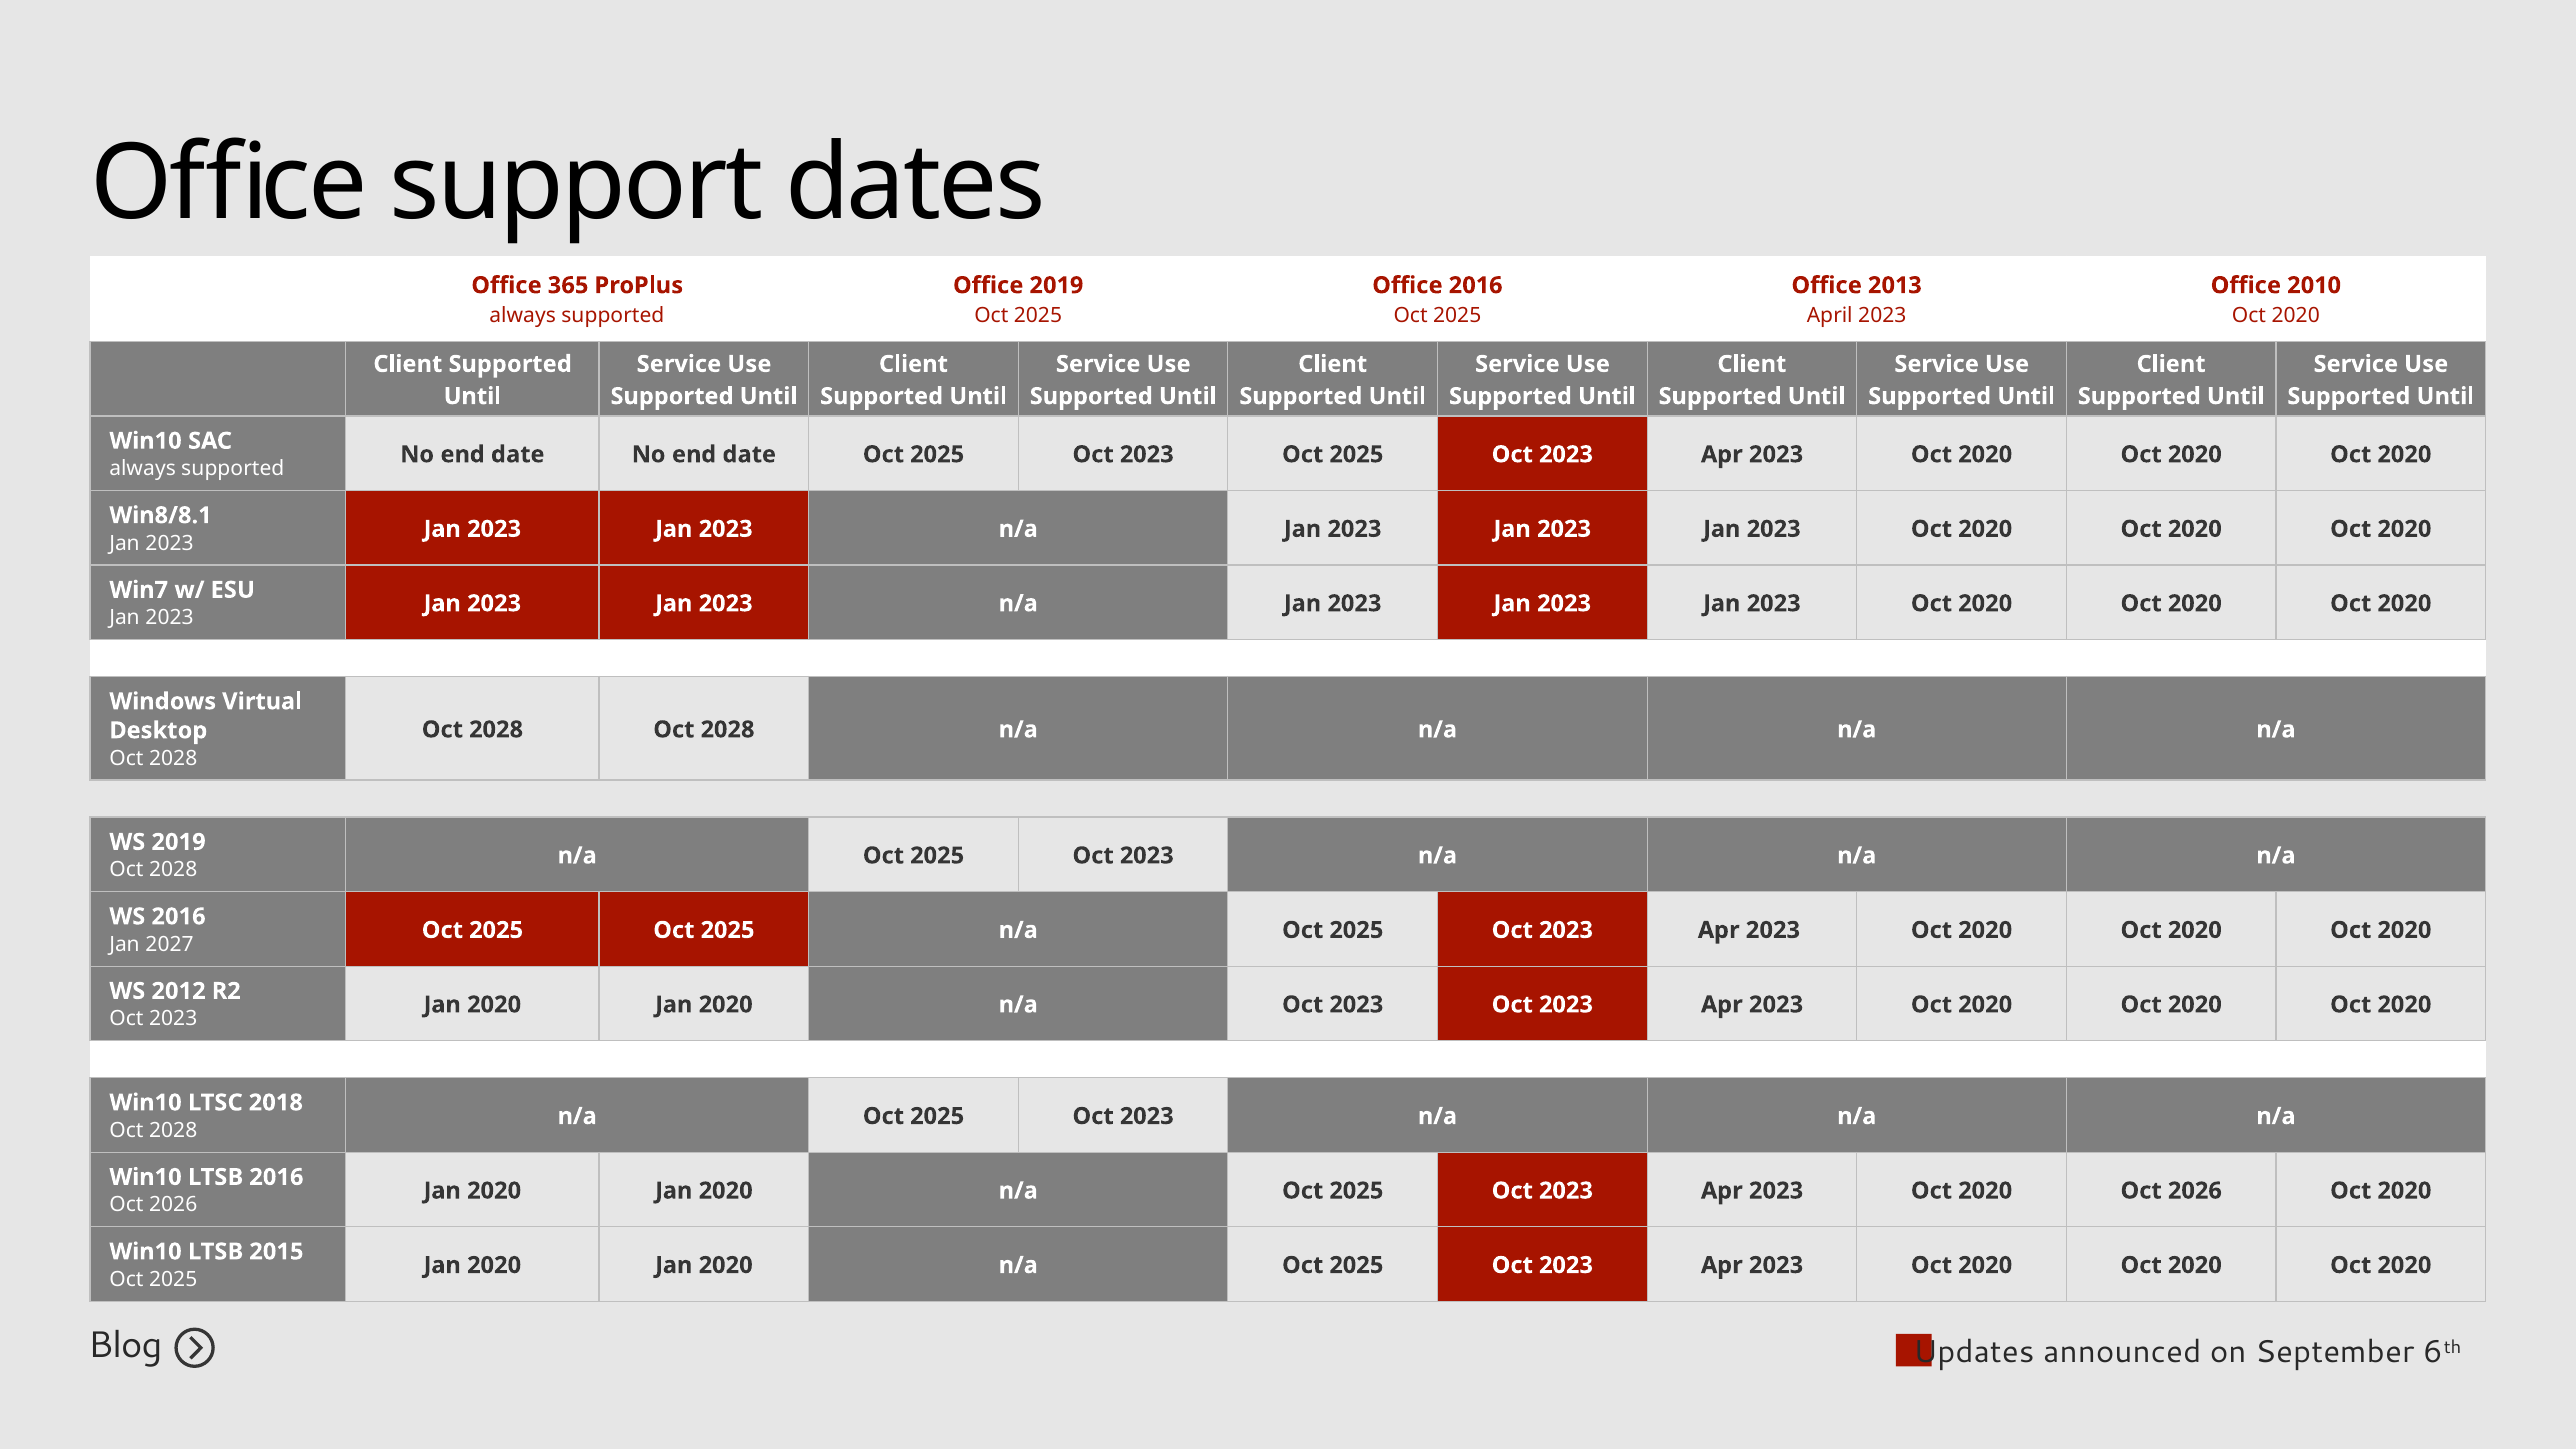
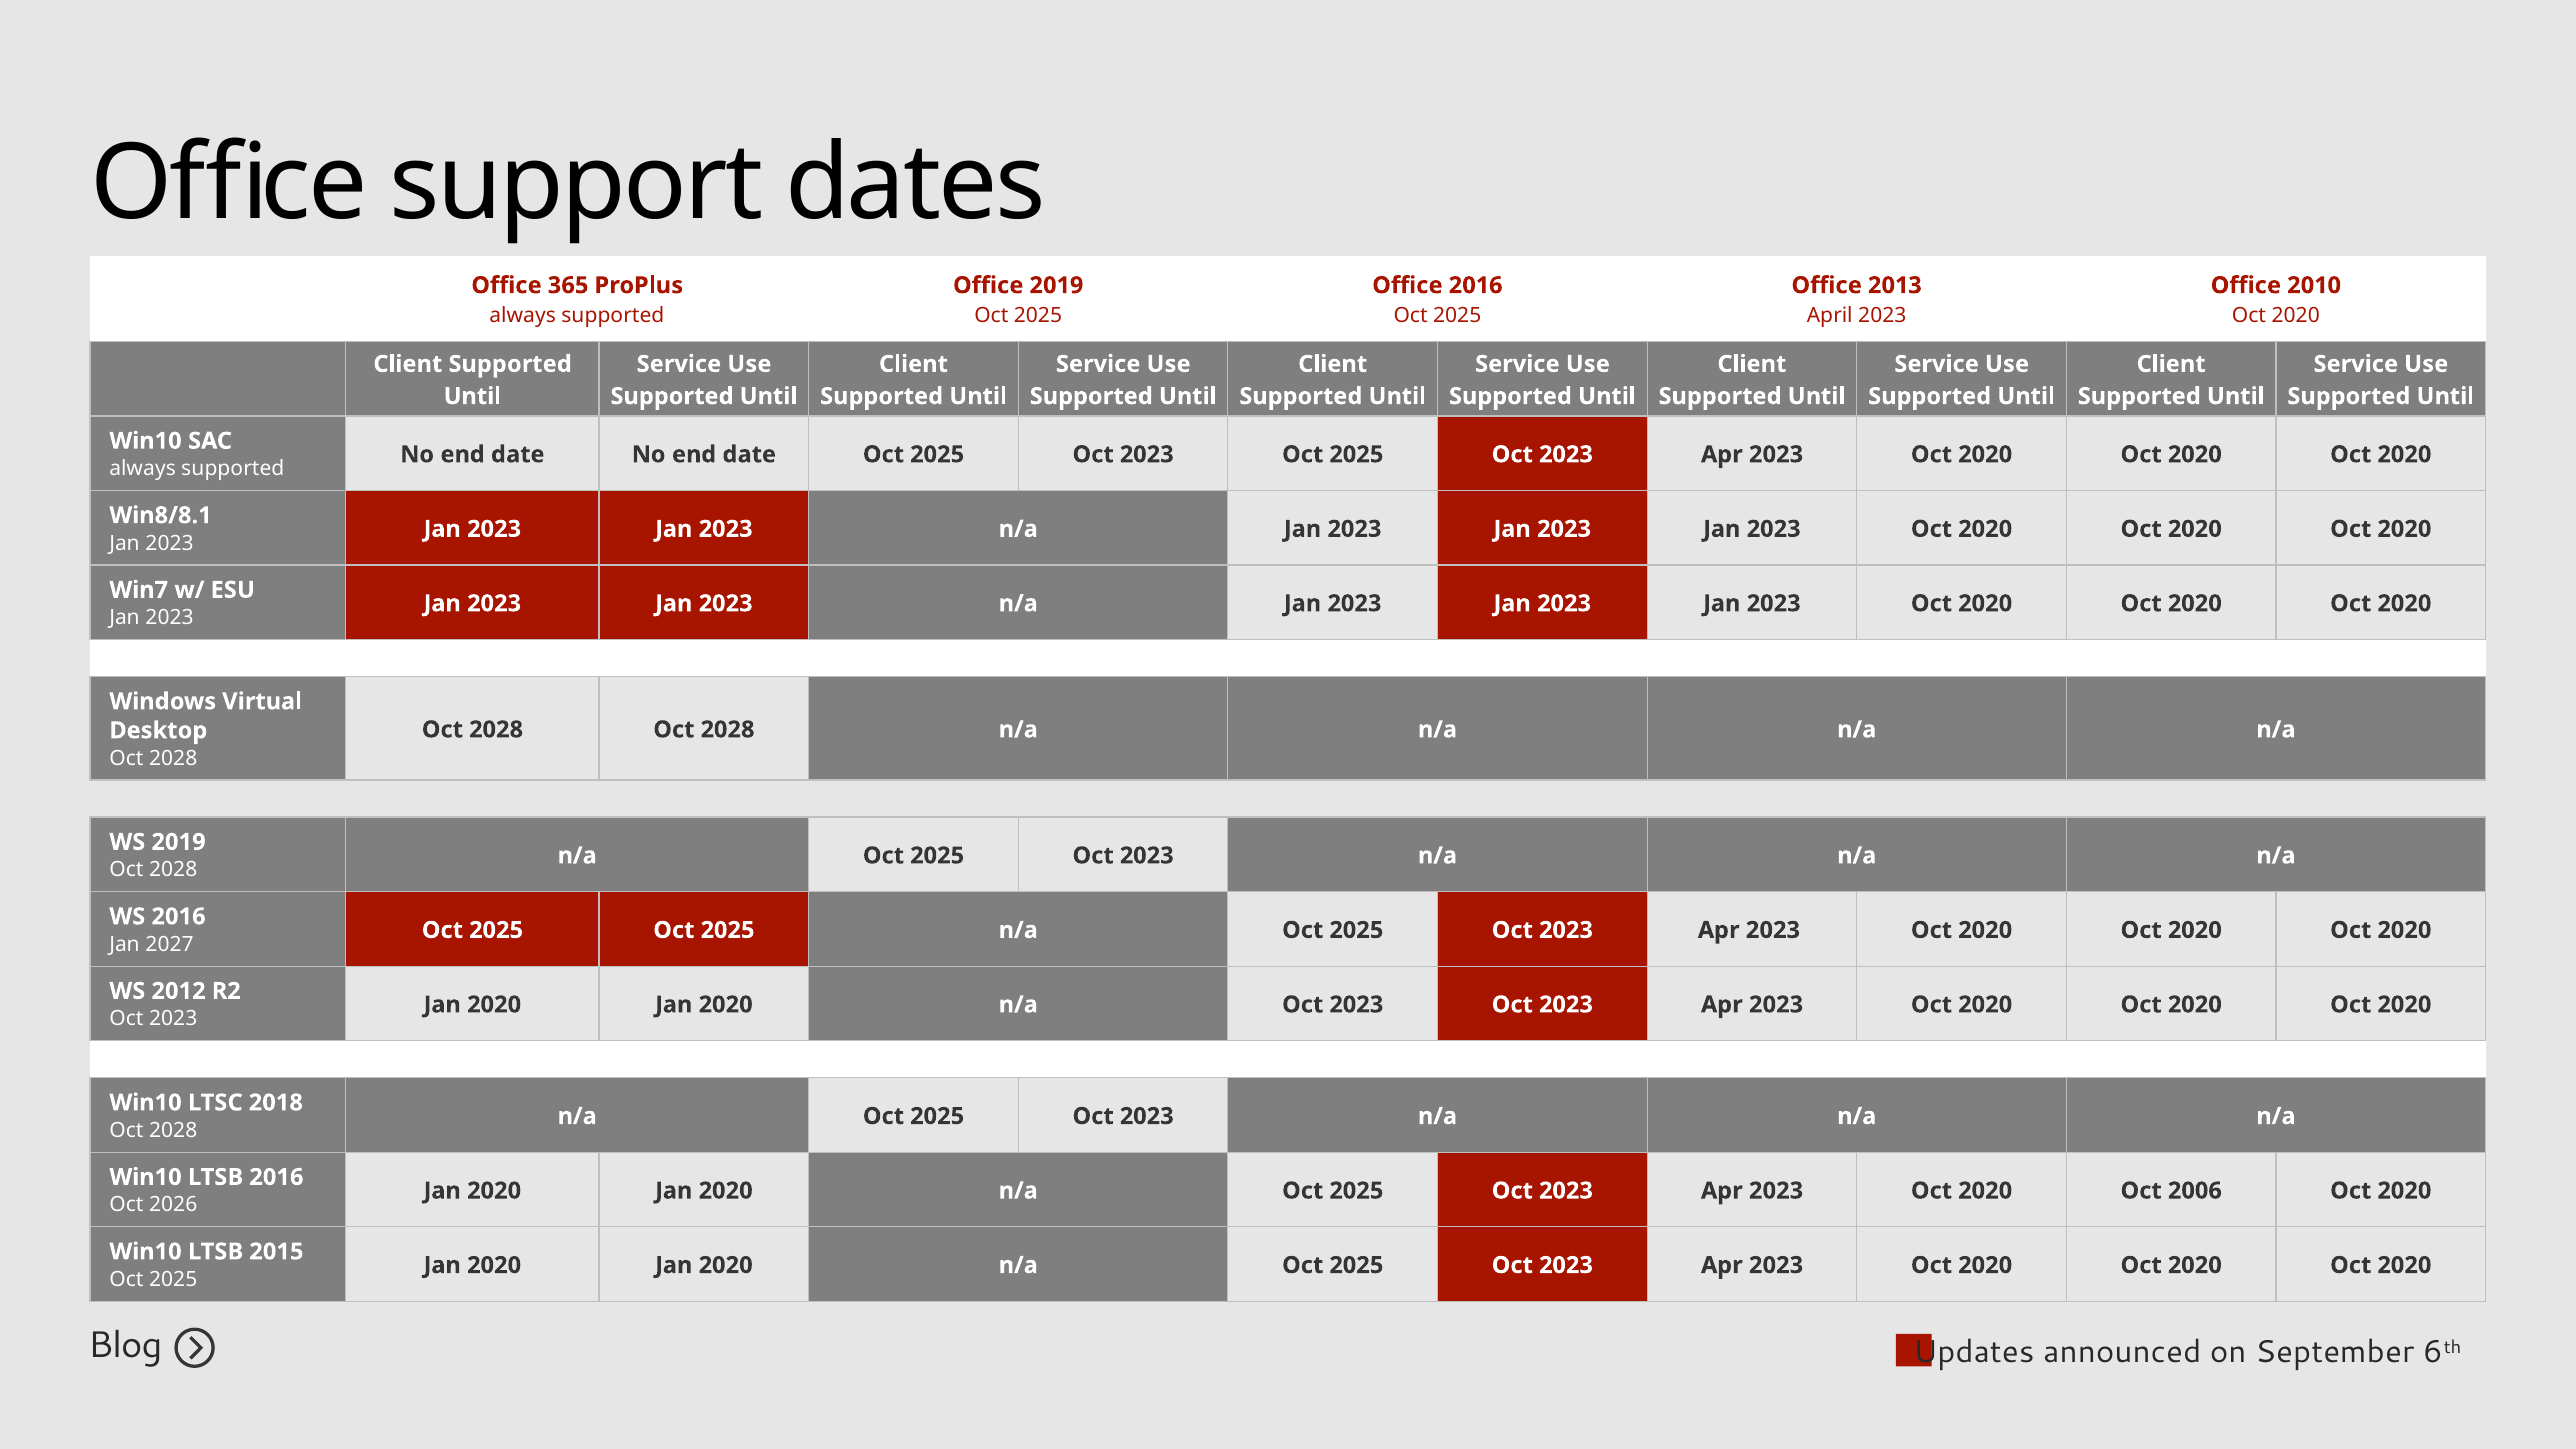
2020 Oct 2026: 2026 -> 2006
